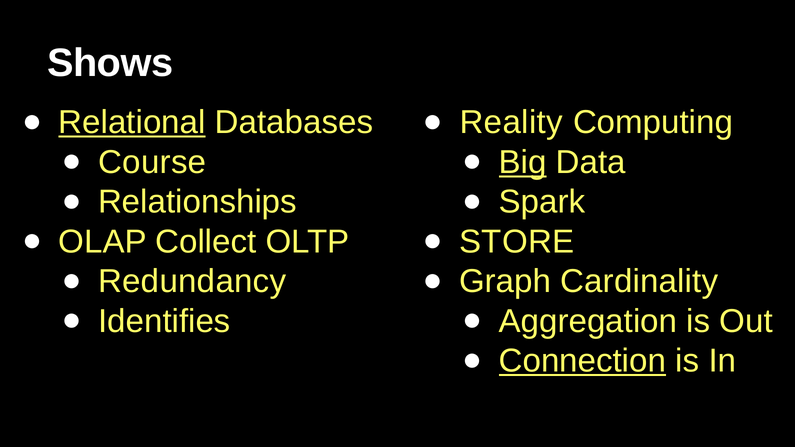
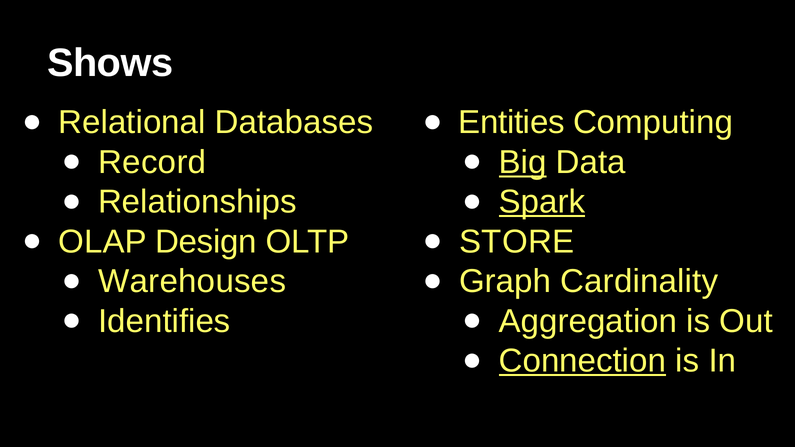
Relational underline: present -> none
Reality: Reality -> Entities
Course: Course -> Record
Spark underline: none -> present
Collect: Collect -> Design
Redundancy: Redundancy -> Warehouses
